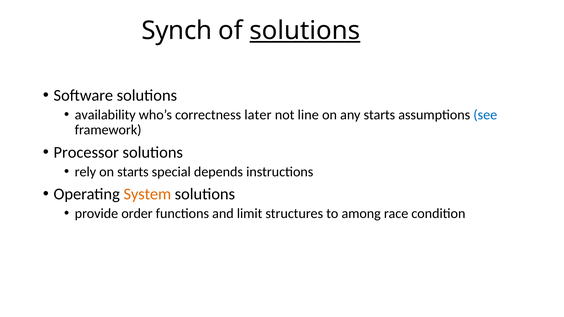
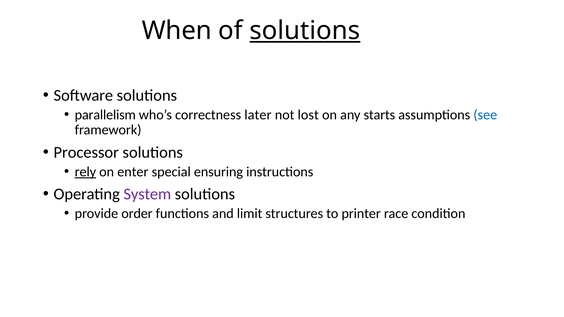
Synch: Synch -> When
availability: availability -> parallelism
line: line -> lost
rely underline: none -> present
on starts: starts -> enter
depends: depends -> ensuring
System colour: orange -> purple
among: among -> printer
